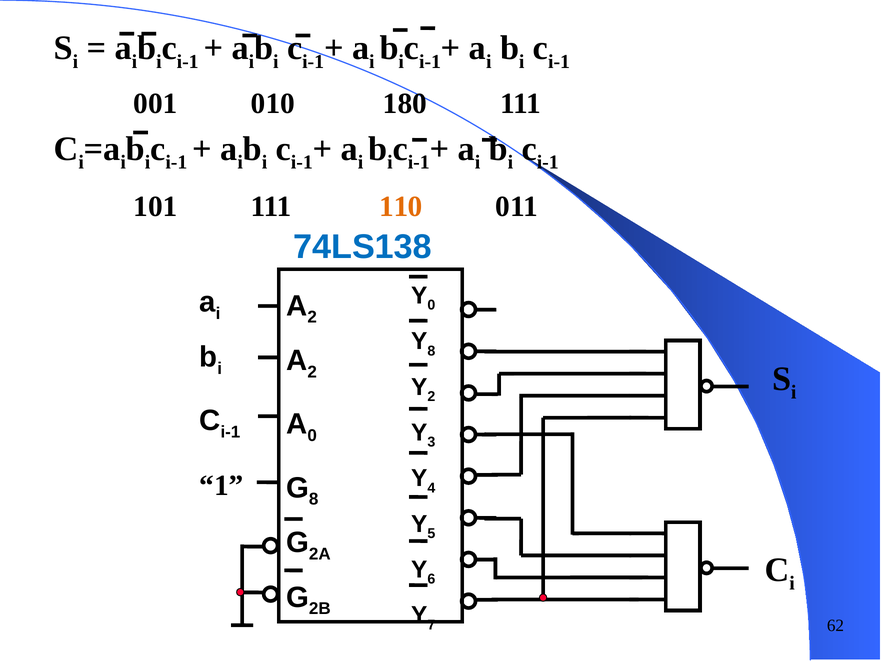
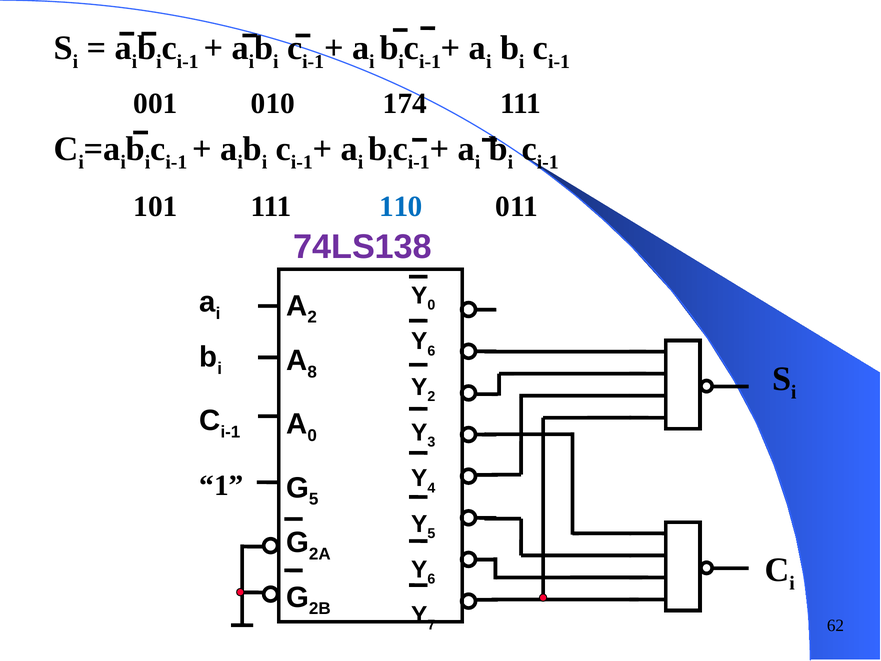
180: 180 -> 174
110 colour: orange -> blue
74LS138 colour: blue -> purple
8 at (431, 351): 8 -> 6
2 at (312, 372): 2 -> 8
8 at (314, 499): 8 -> 5
